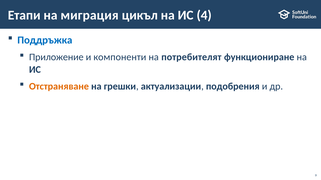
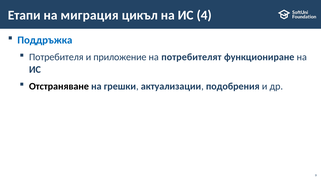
Приложение: Приложение -> Потребителя
компоненти: компоненти -> приложение
Отстраняване colour: orange -> black
